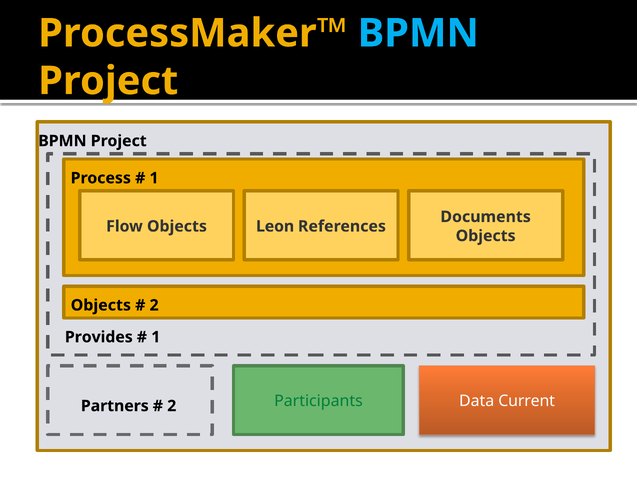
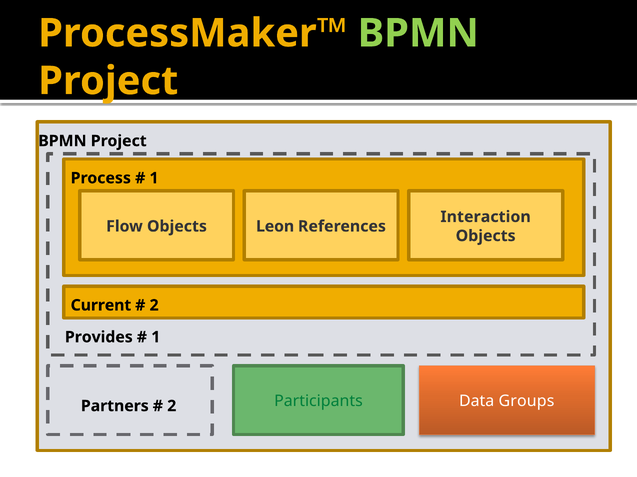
BPMN at (418, 33) colour: light blue -> light green
Documents: Documents -> Interaction
Objects at (101, 306): Objects -> Current
Current: Current -> Groups
